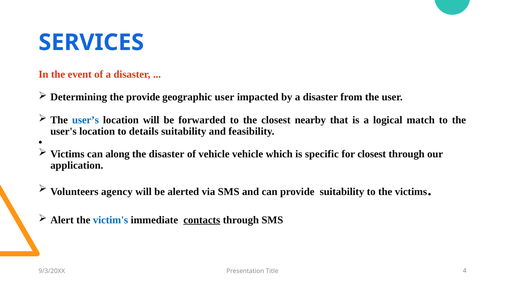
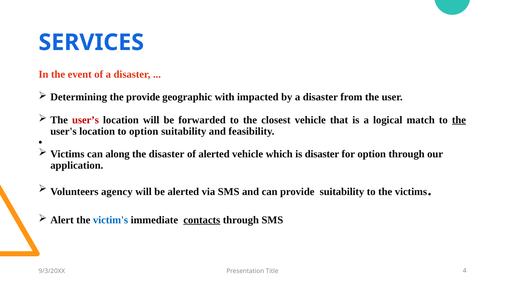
geographic user: user -> with
user’s colour: blue -> red
closest nearby: nearby -> vehicle
the at (459, 120) underline: none -> present
to details: details -> option
of vehicle: vehicle -> alerted
is specific: specific -> disaster
for closest: closest -> option
